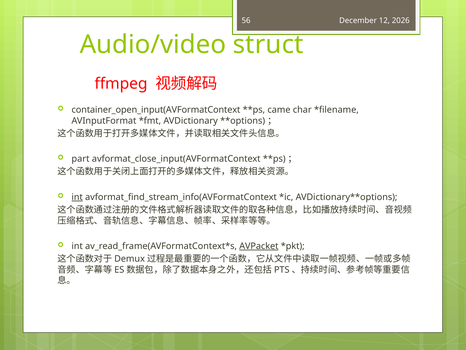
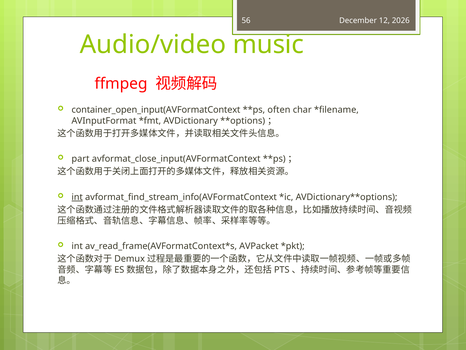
struct: struct -> music
came: came -> often
AVPacket underline: present -> none
